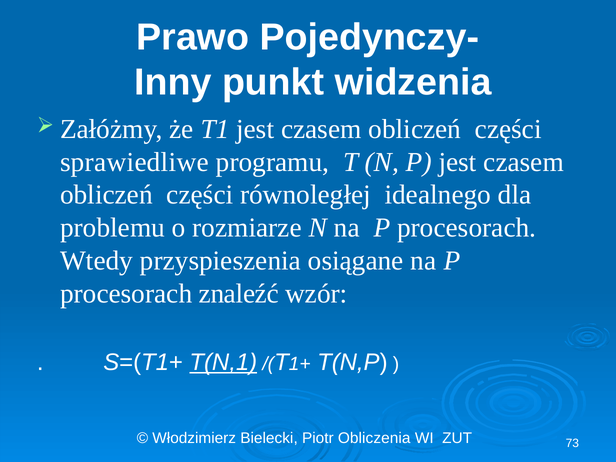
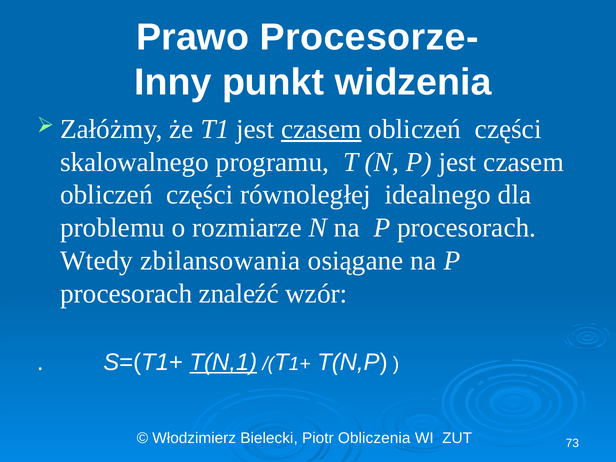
Pojedynczy-: Pojedynczy- -> Procesorze-
czasem at (321, 129) underline: none -> present
sprawiedliwe: sprawiedliwe -> skalowalnego
przyspieszenia: przyspieszenia -> zbilansowania
